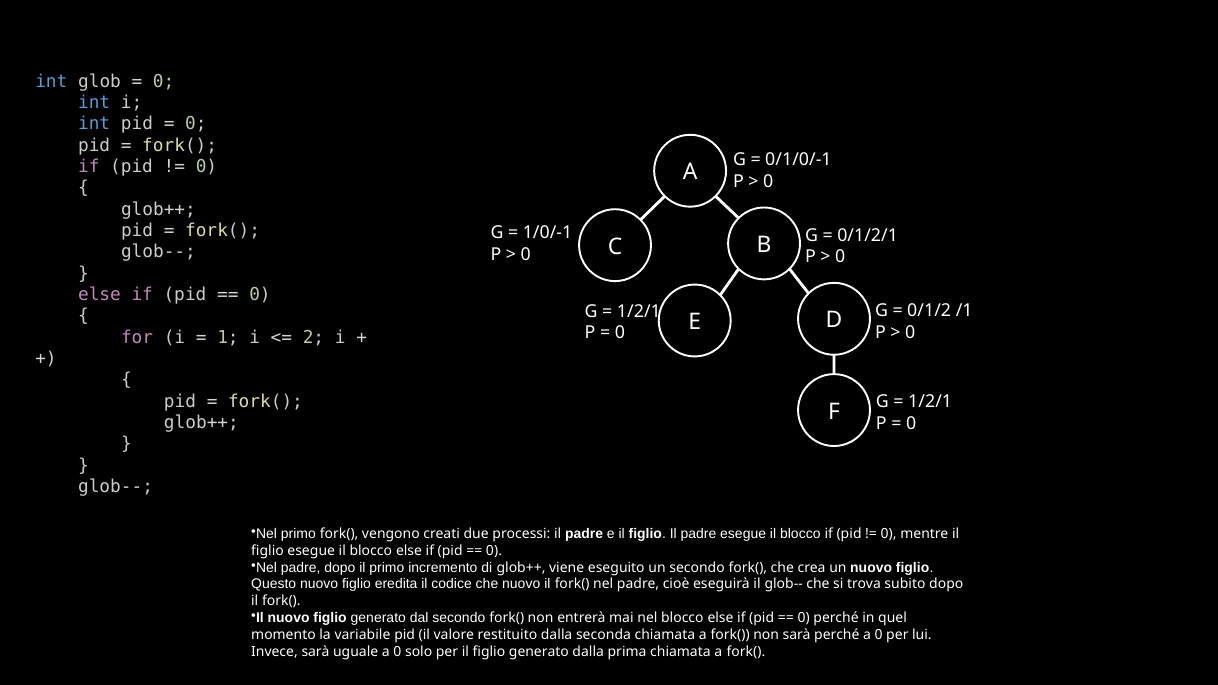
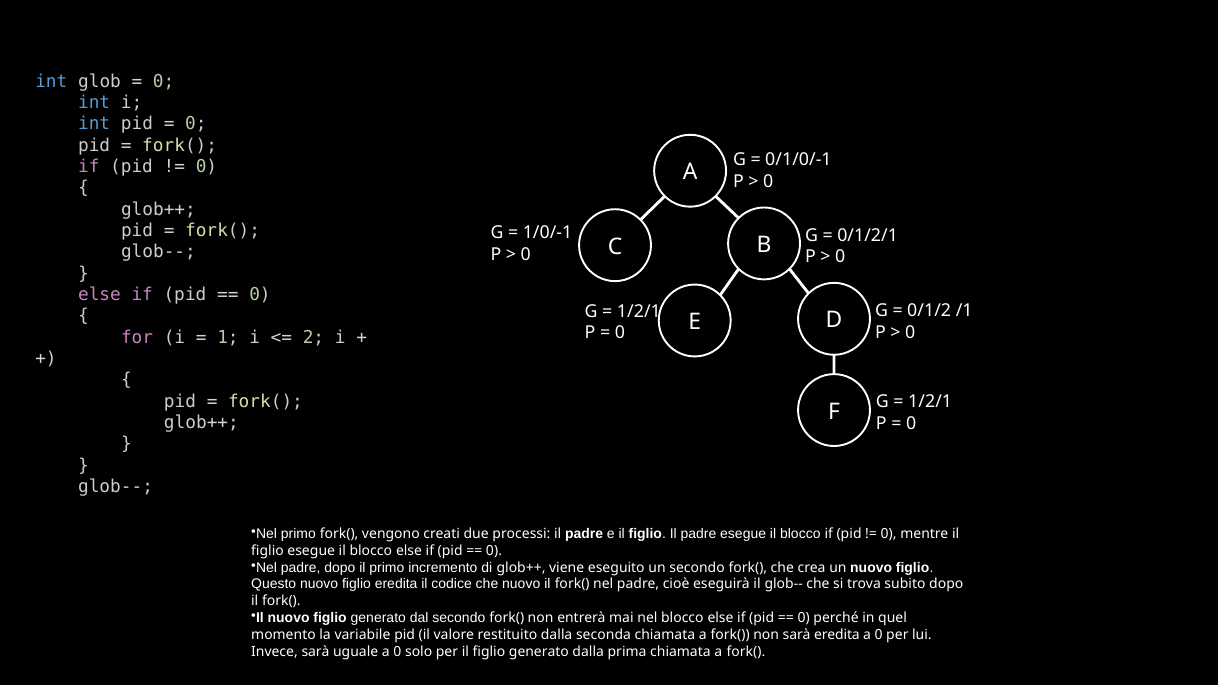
sarà perché: perché -> eredita
